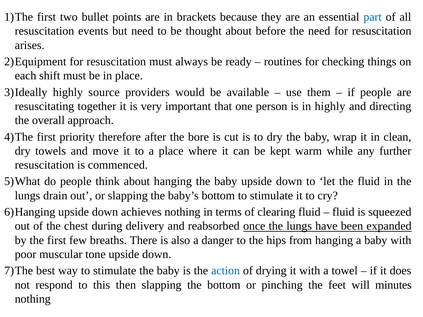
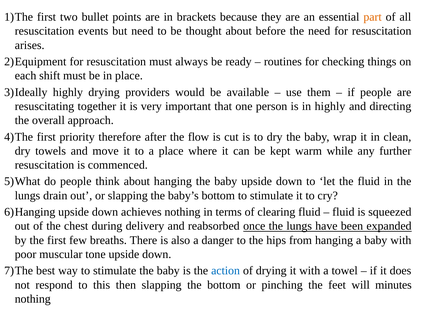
part colour: blue -> orange
highly source: source -> drying
bore: bore -> flow
